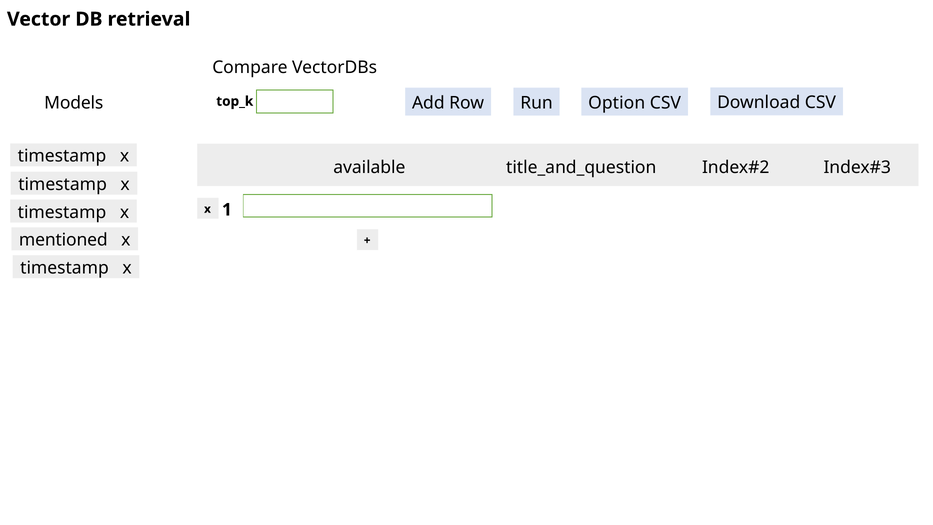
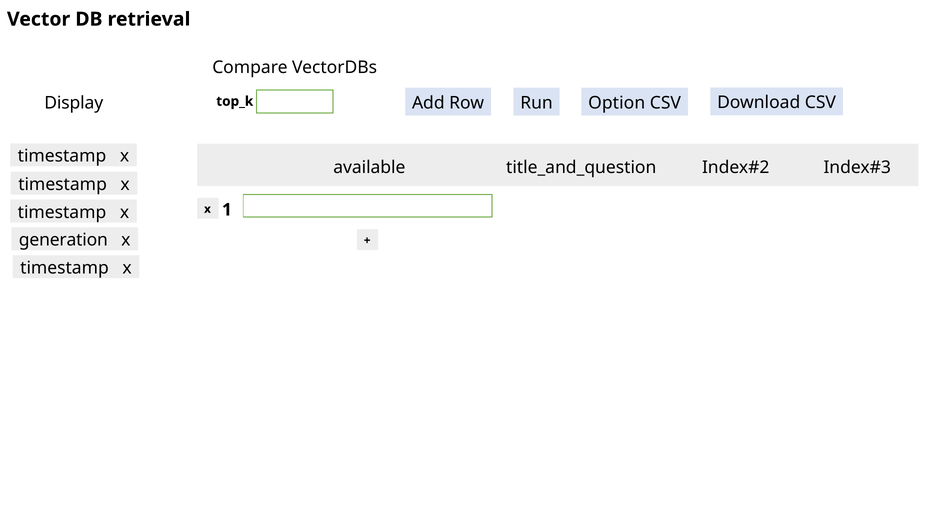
Models: Models -> Display
mentioned: mentioned -> generation
